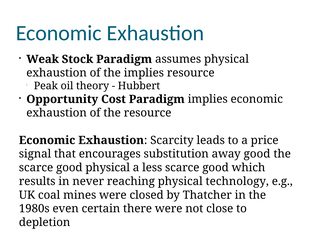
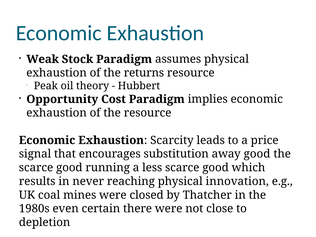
the implies: implies -> returns
good physical: physical -> running
technology: technology -> innovation
